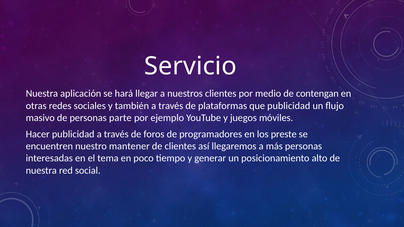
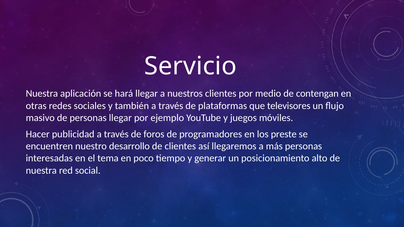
que publicidad: publicidad -> televisores
personas parte: parte -> llegar
mantener: mantener -> desarrollo
